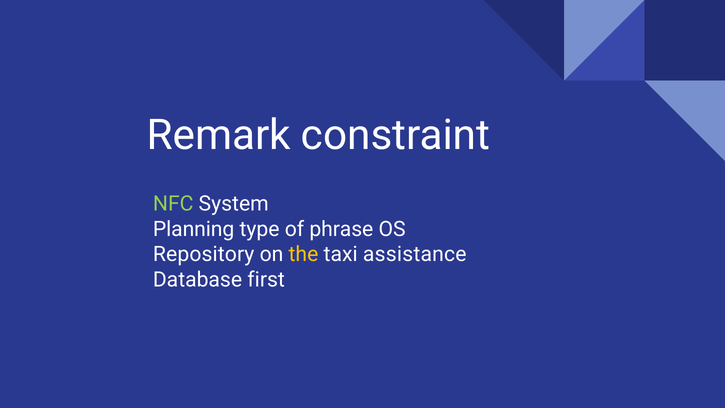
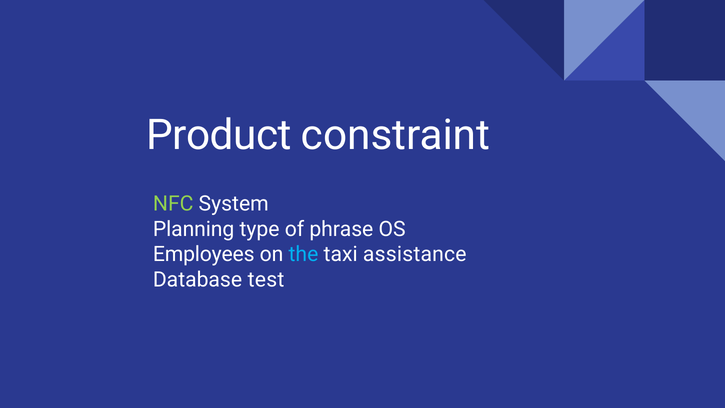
Remark: Remark -> Product
Repository: Repository -> Employees
the colour: yellow -> light blue
first: first -> test
